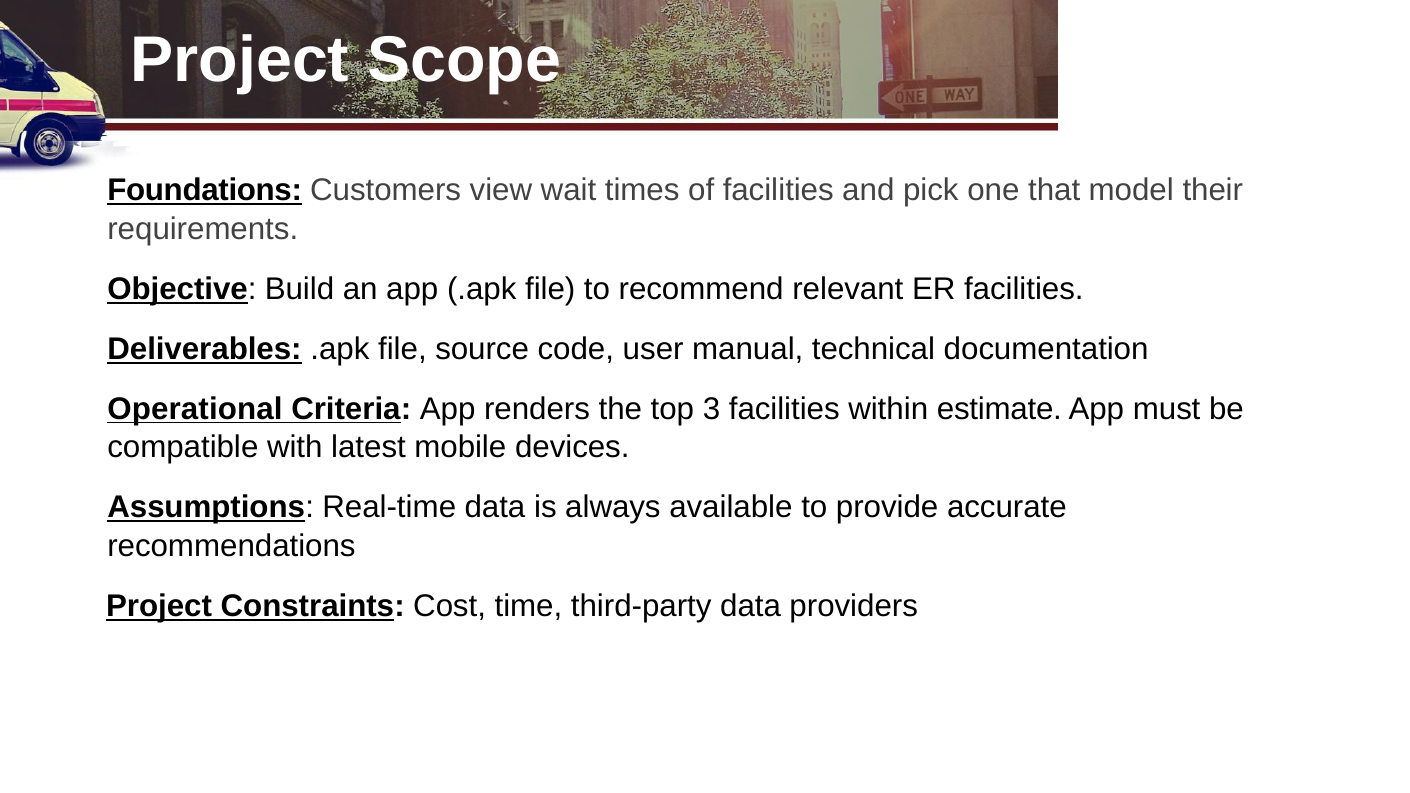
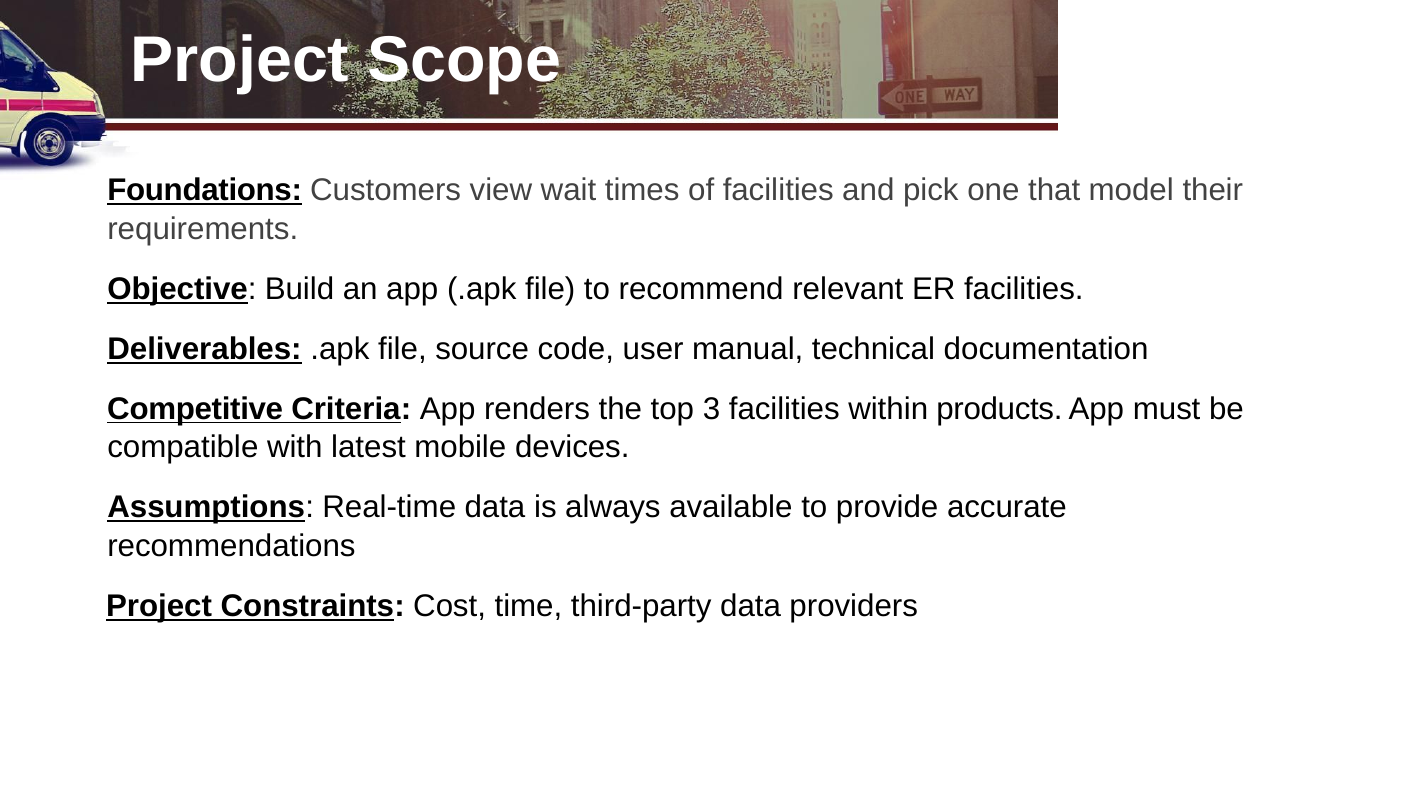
Operational: Operational -> Competitive
estimate: estimate -> products
